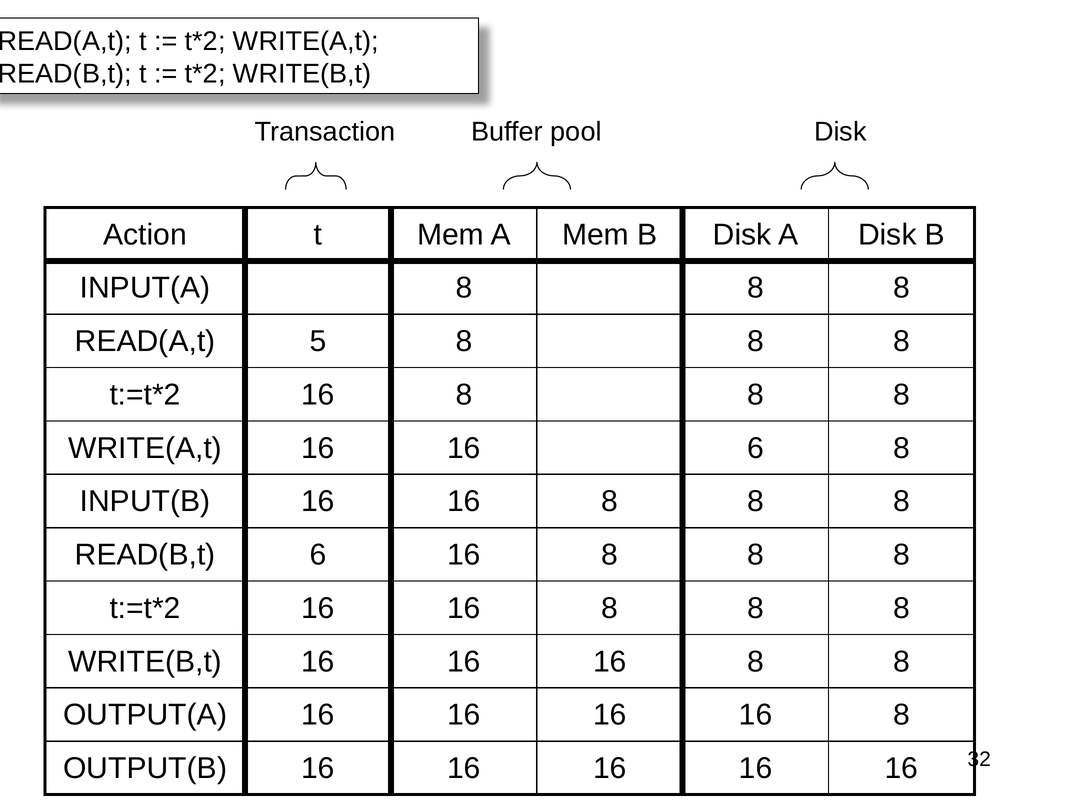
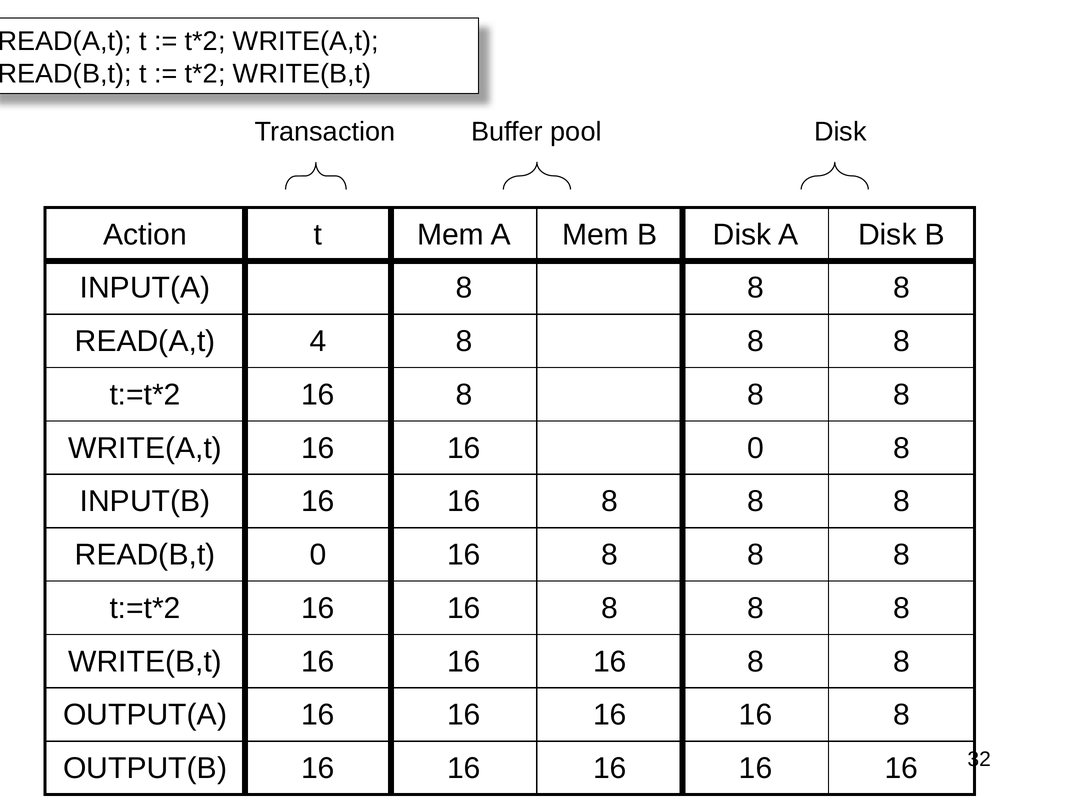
5: 5 -> 4
16 6: 6 -> 0
READ(B,t 6: 6 -> 0
